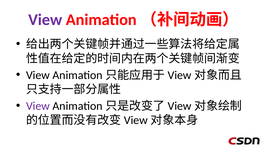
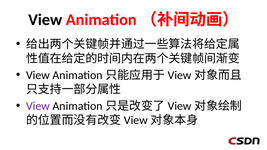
View at (45, 20) colour: purple -> black
